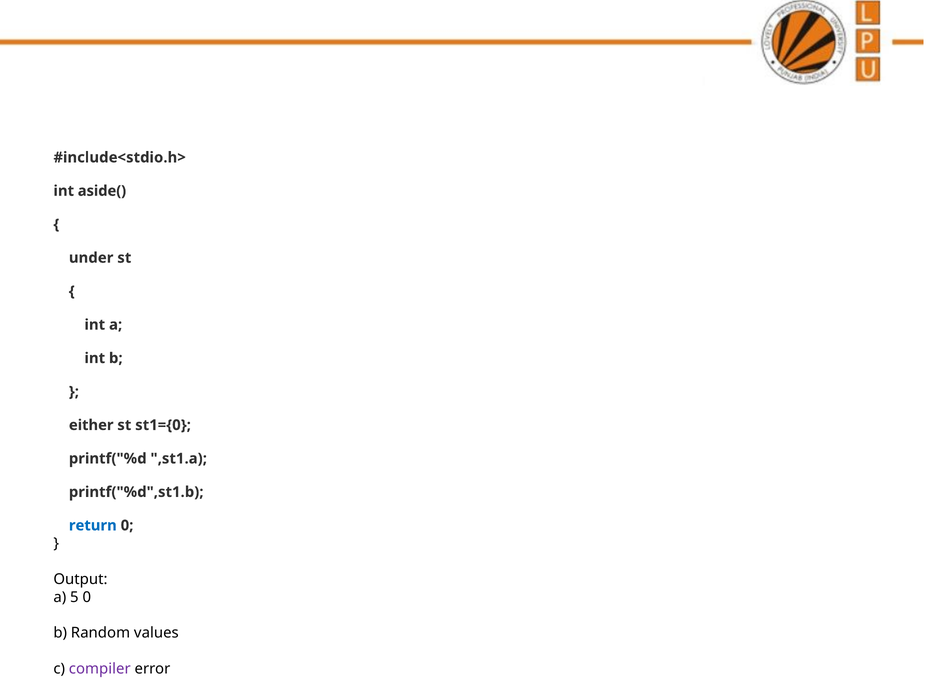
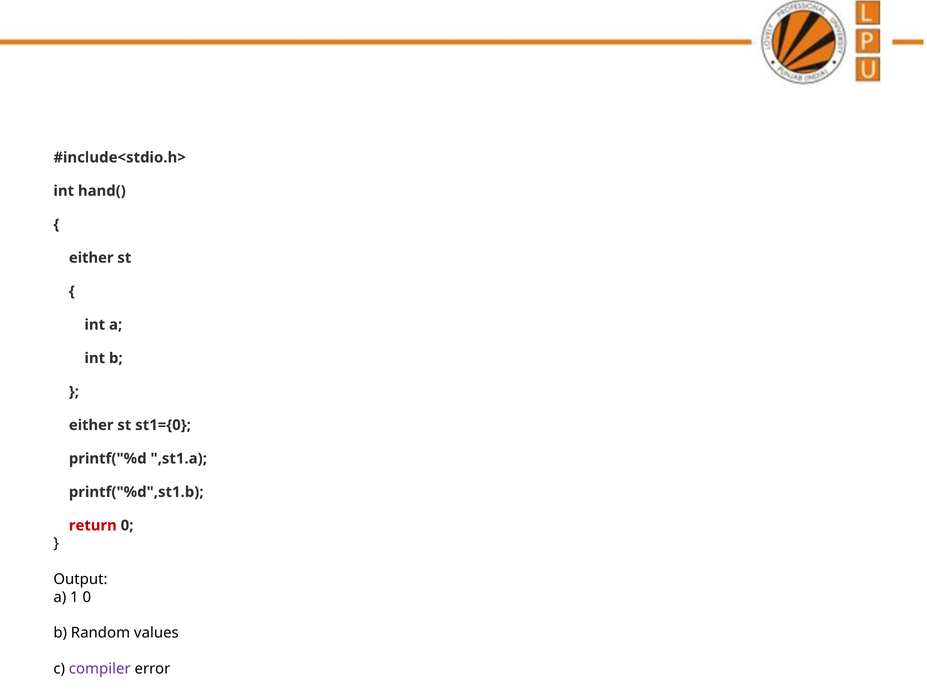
aside(: aside( -> hand(
under at (91, 258): under -> either
return colour: blue -> red
5: 5 -> 1
